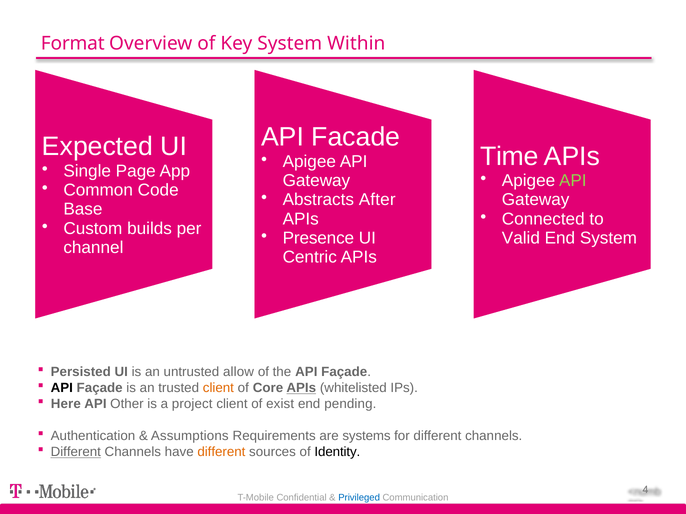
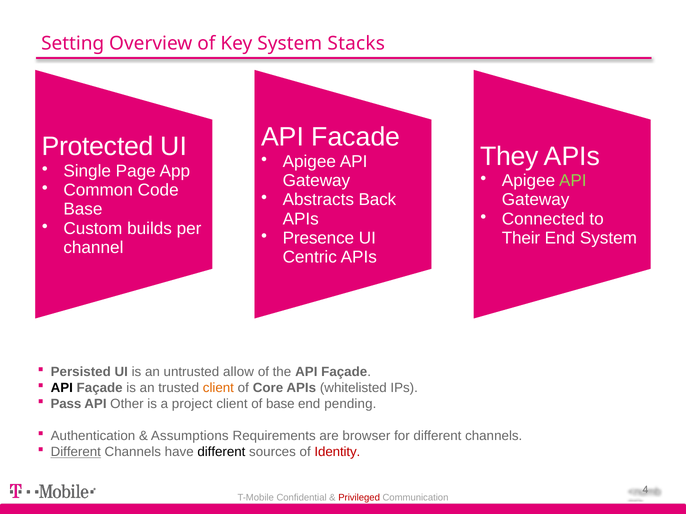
Format: Format -> Setting
Within: Within -> Stacks
Expected: Expected -> Protected
Time: Time -> They
After: After -> Back
Valid: Valid -> Their
APIs at (301, 388) underline: present -> none
Here: Here -> Pass
of exist: exist -> base
systems: systems -> browser
different at (221, 453) colour: orange -> black
Identity colour: black -> red
Privileged colour: blue -> red
